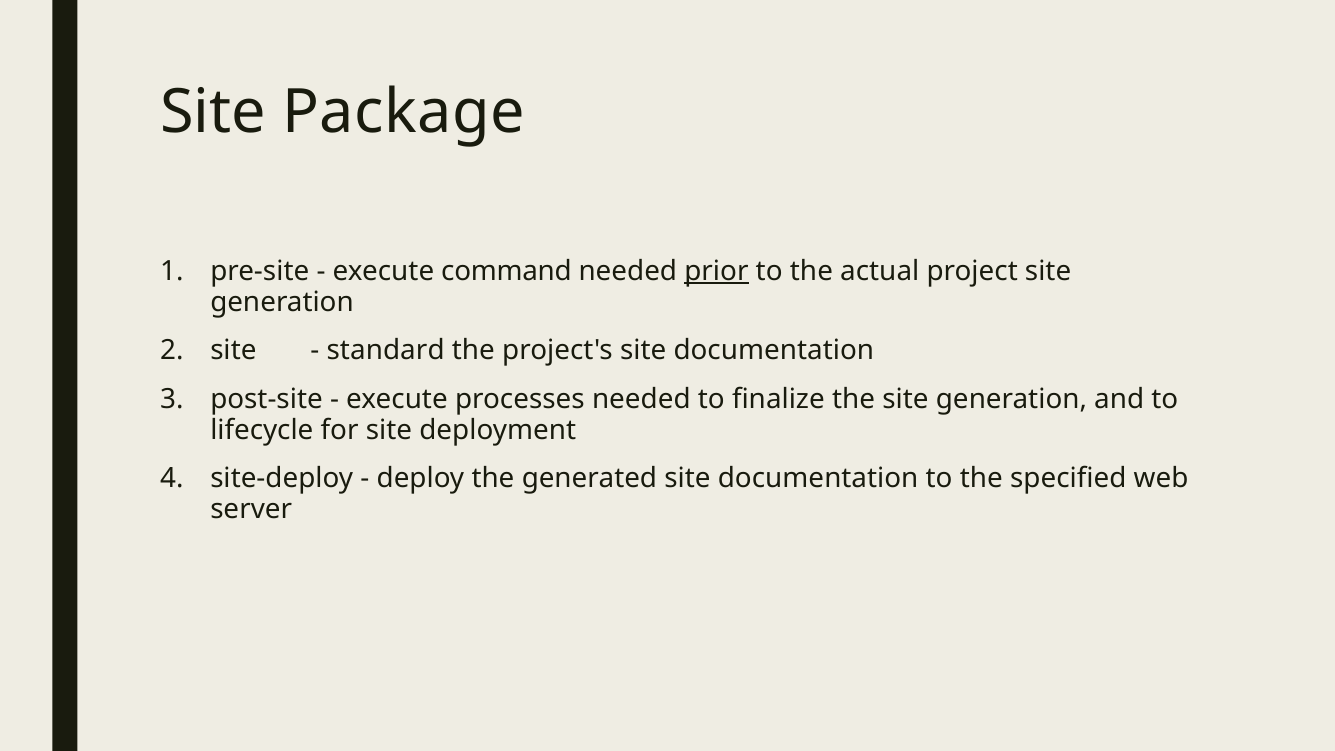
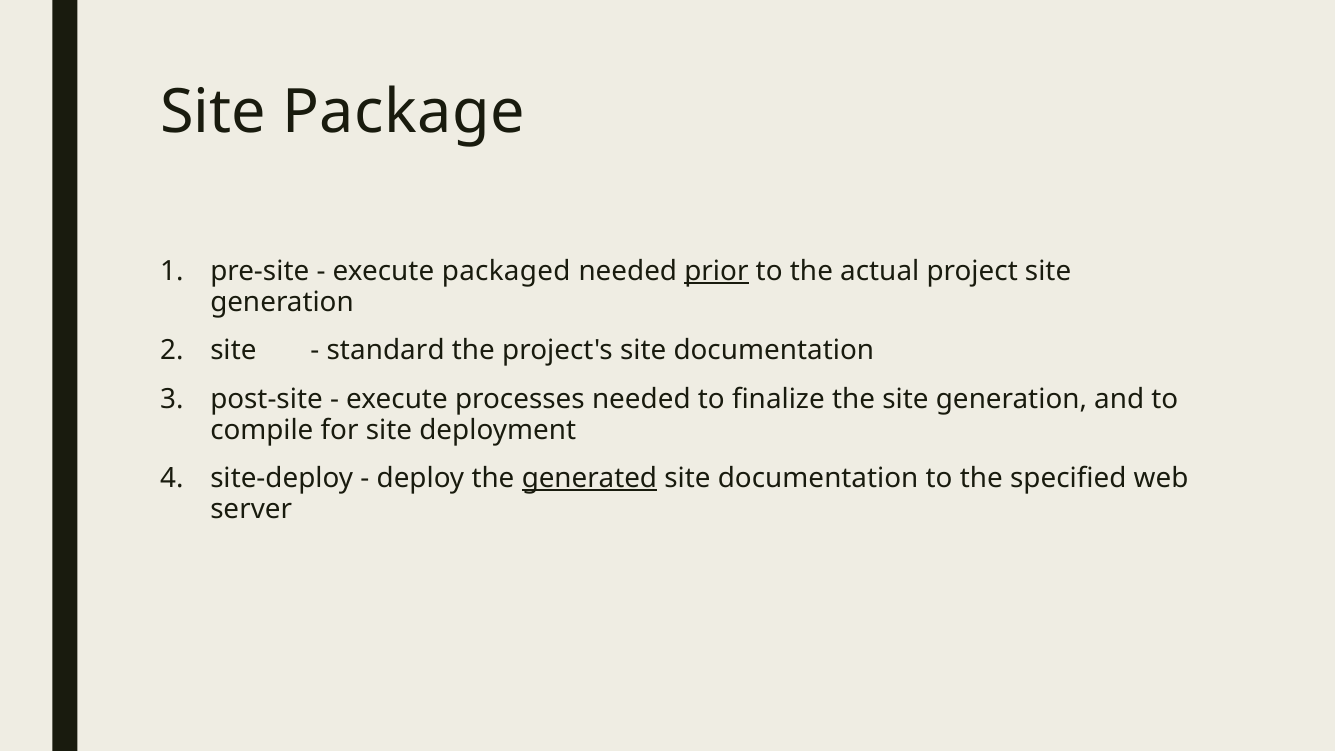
command: command -> packaged
lifecycle: lifecycle -> compile
generated underline: none -> present
